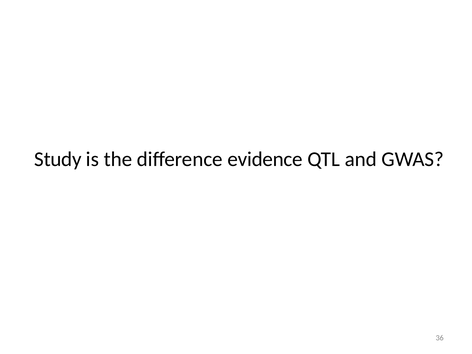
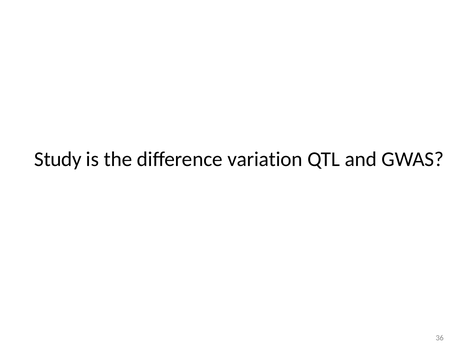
evidence: evidence -> variation
